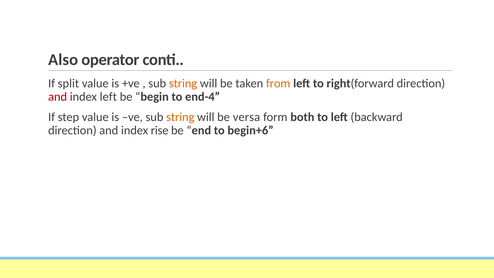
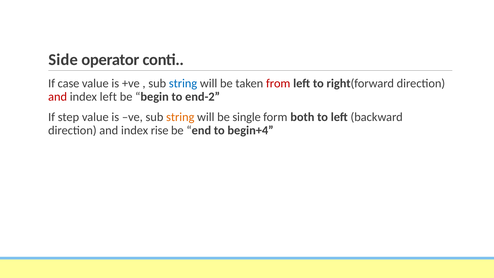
Also: Also -> Side
split: split -> case
string at (183, 83) colour: orange -> blue
from colour: orange -> red
end-4: end-4 -> end-2
versa: versa -> single
begin+6: begin+6 -> begin+4
